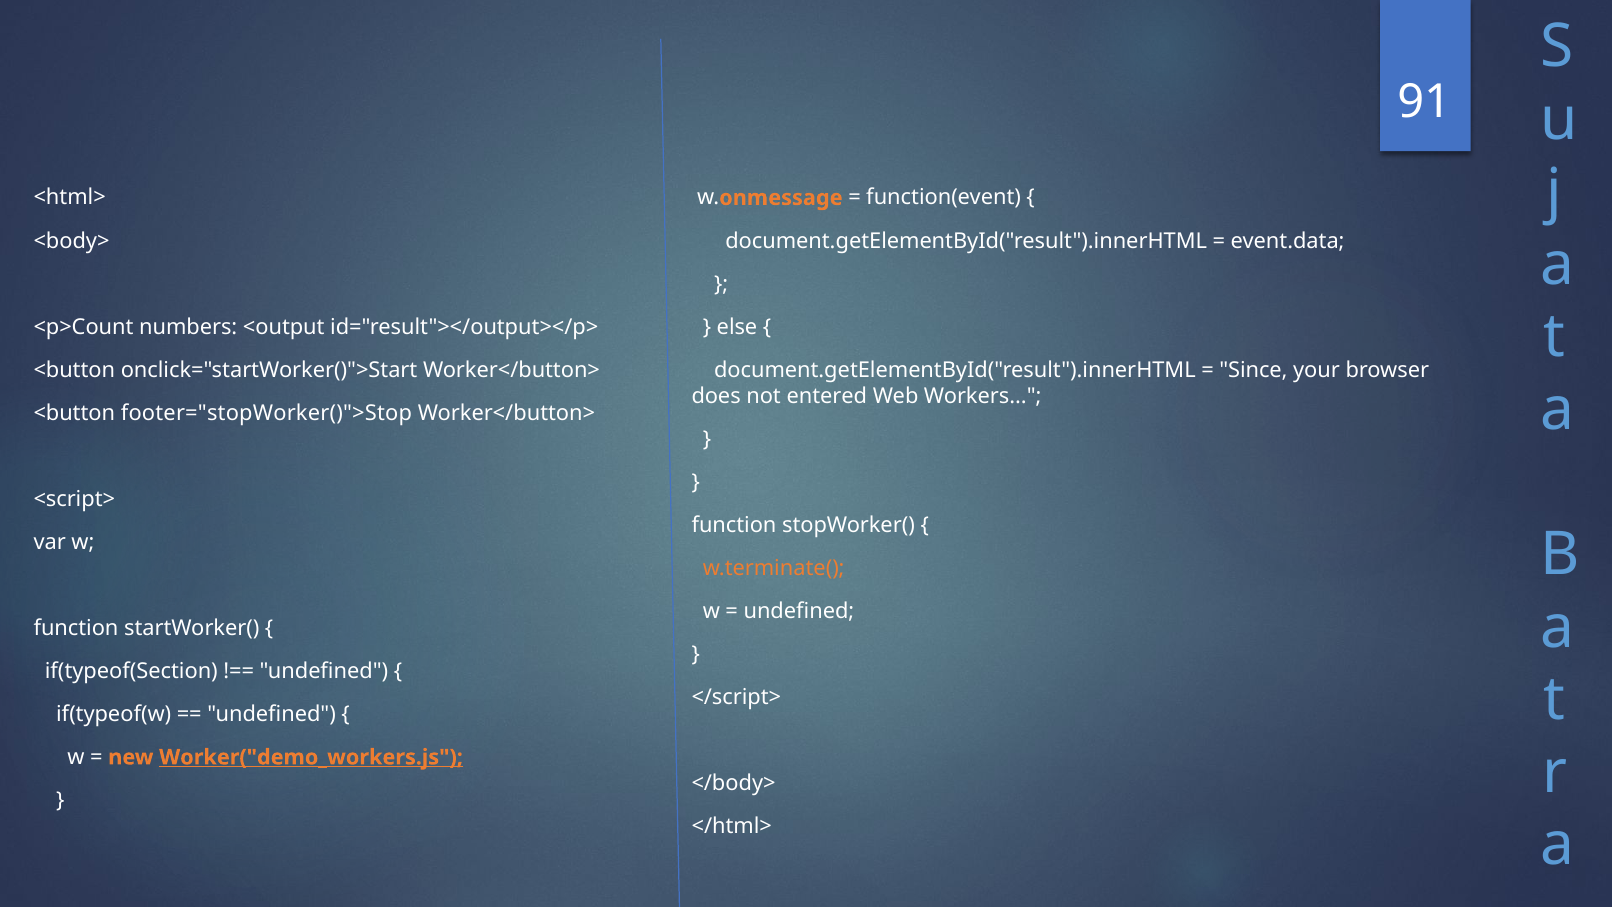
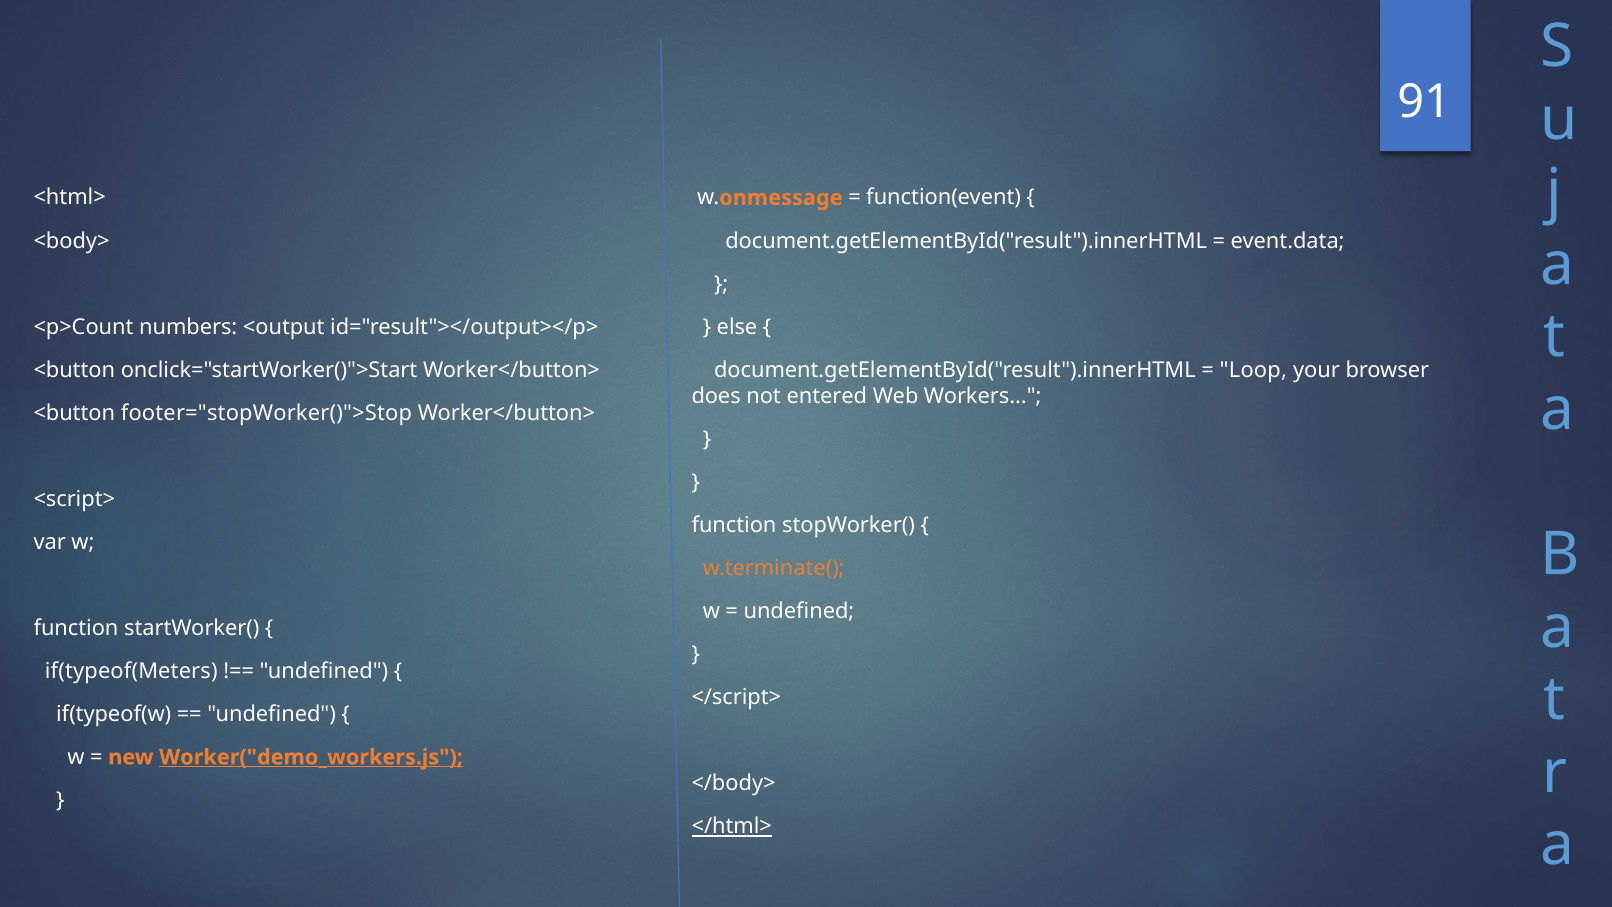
Since: Since -> Loop
if(typeof(Section: if(typeof(Section -> if(typeof(Meters
</html> underline: none -> present
